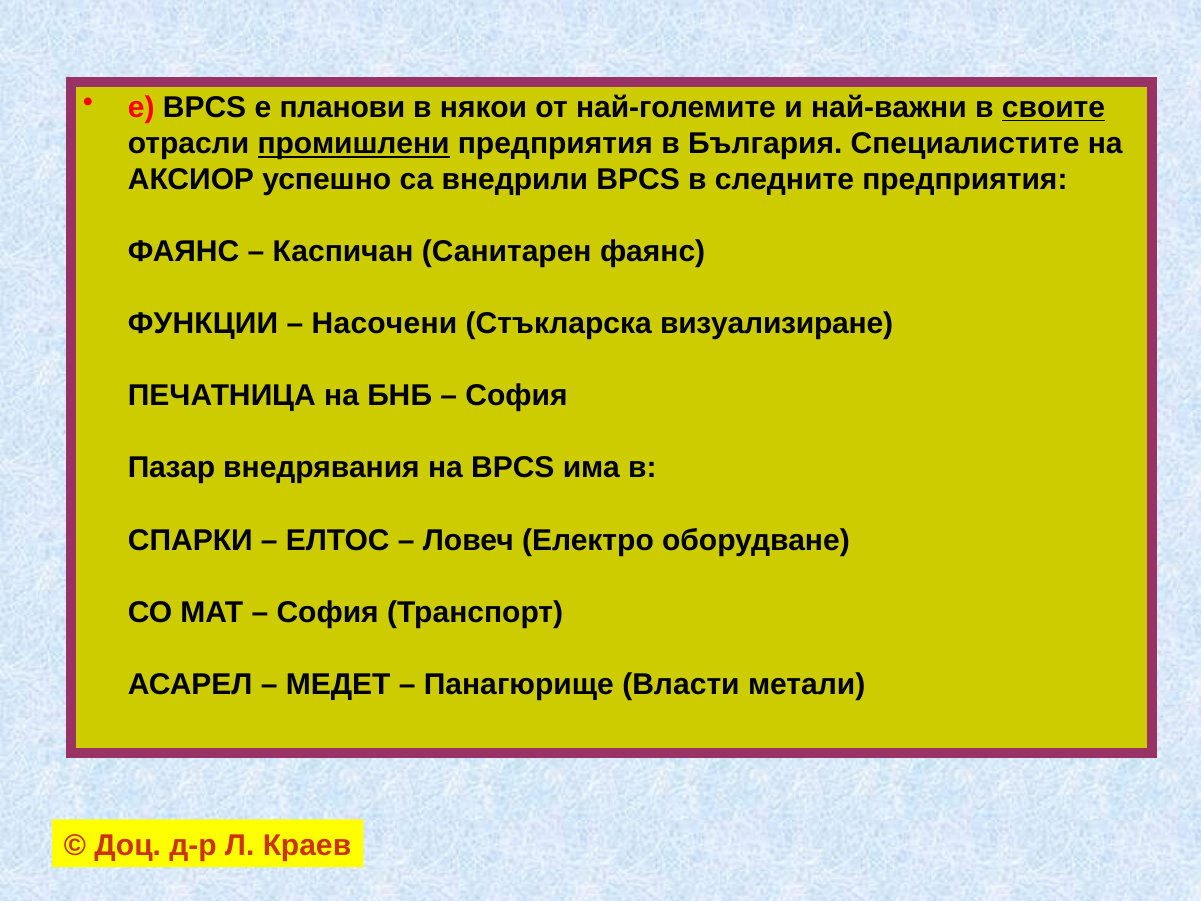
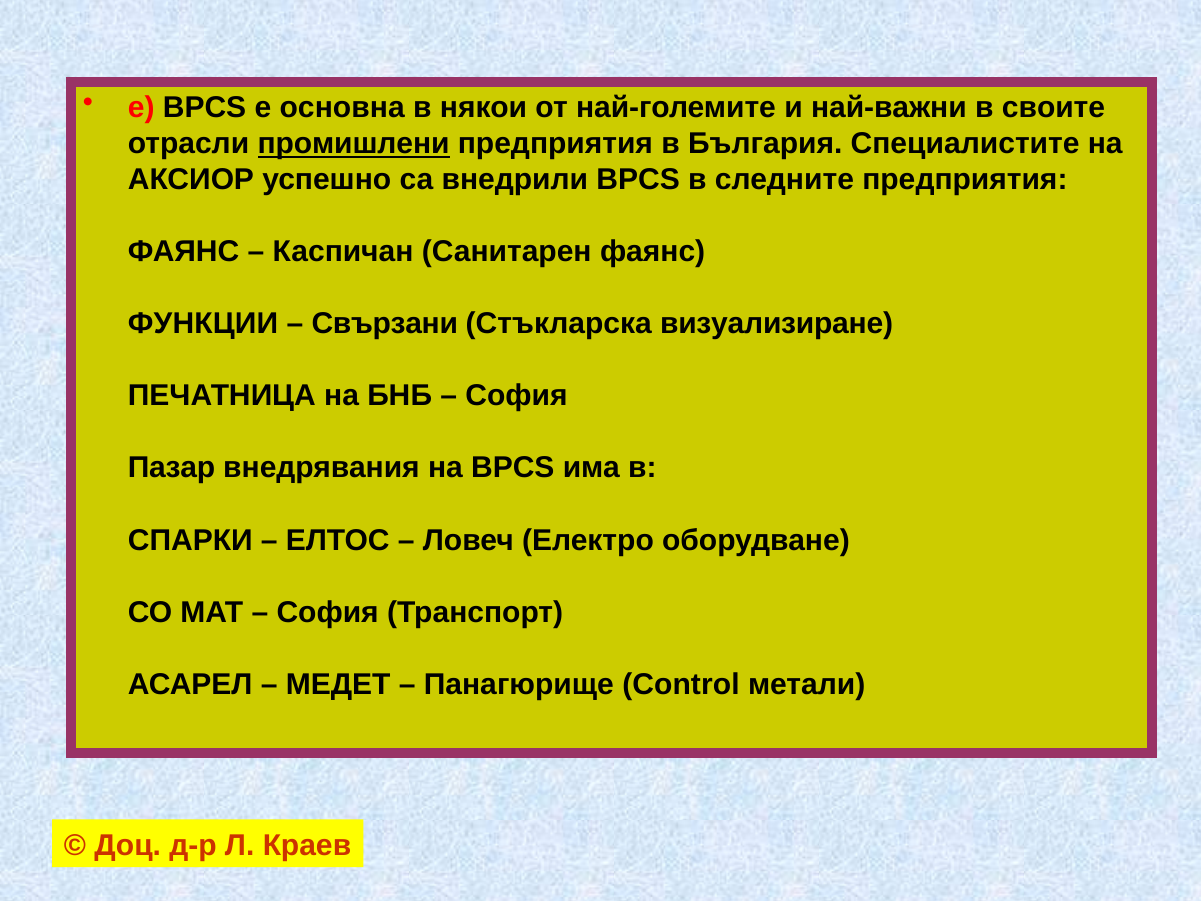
планови: планови -> основна
своите underline: present -> none
Насочени: Насочени -> Свързани
Власти: Власти -> Control
